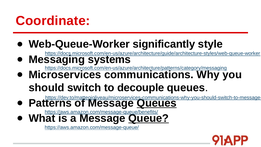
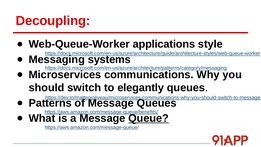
Coordinate: Coordinate -> Decoupling
significantly: significantly -> applications
decouple: decouple -> elegantly
Queues at (157, 103) underline: present -> none
